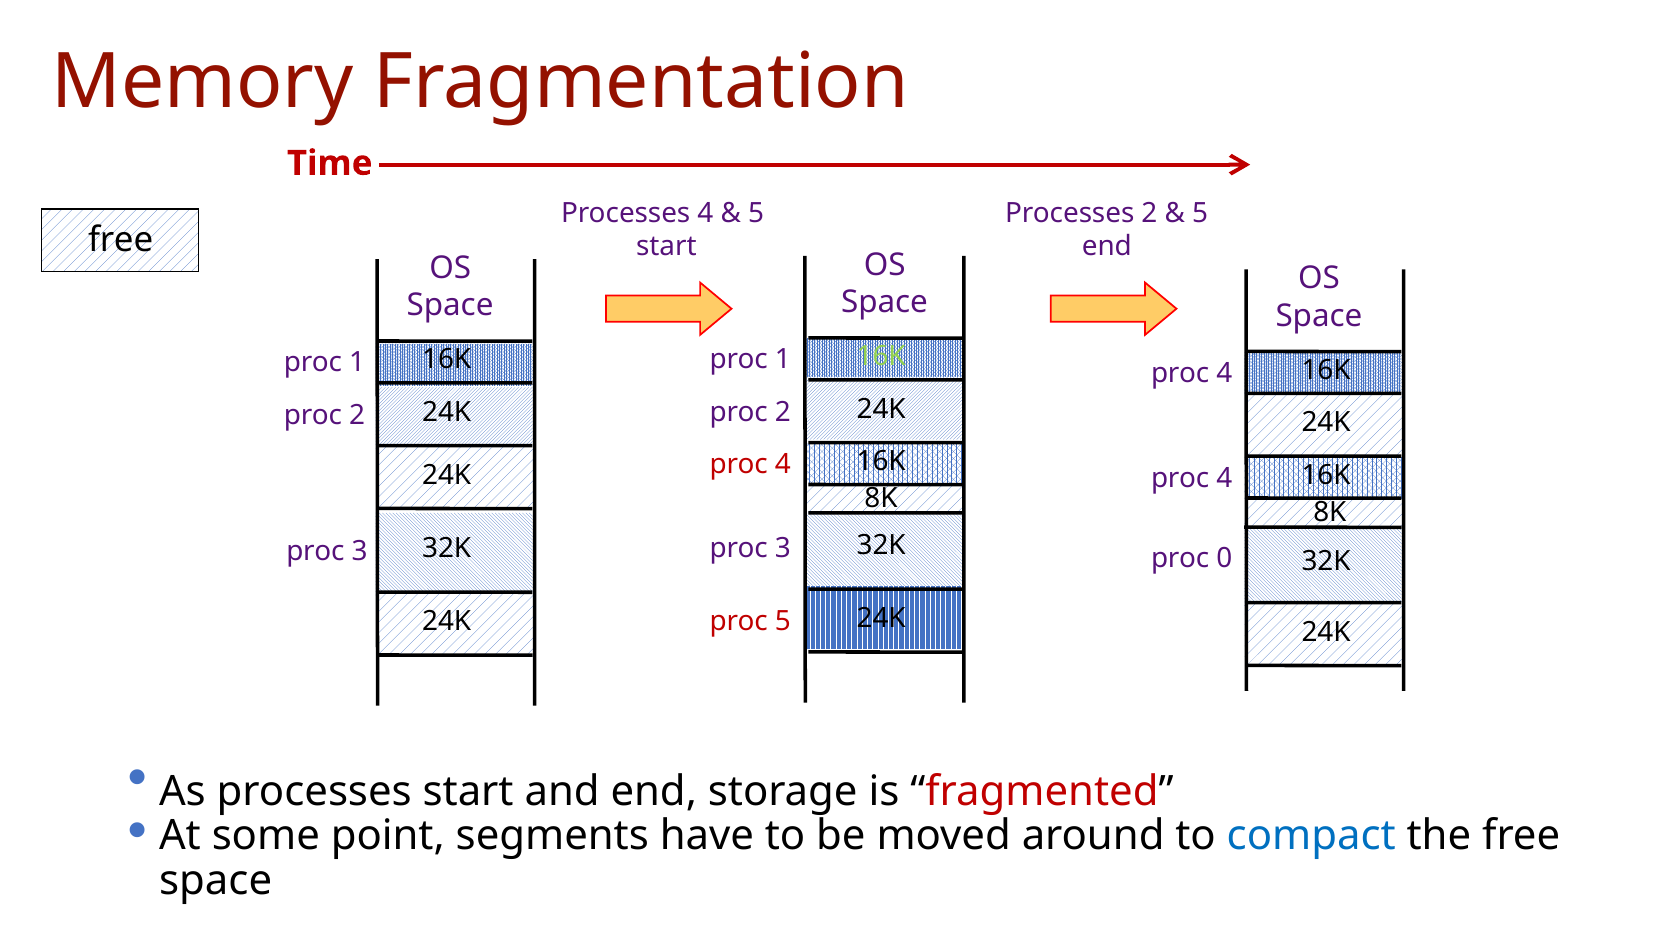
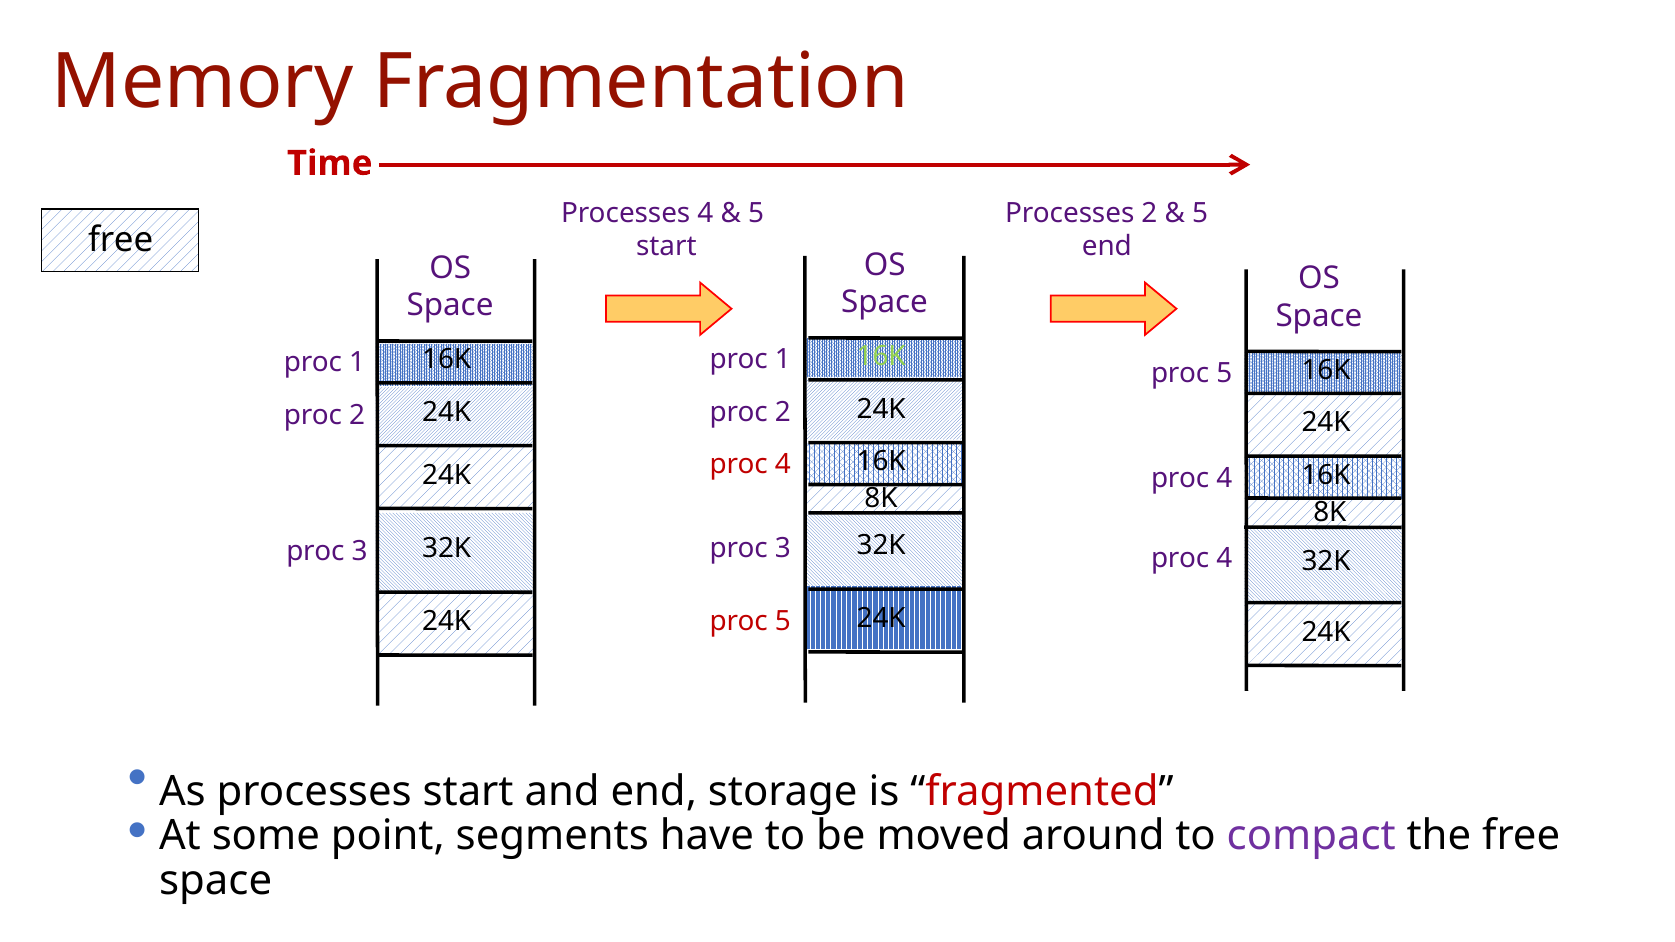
4 at (1224, 373): 4 -> 5
0 at (1224, 559): 0 -> 4
compact colour: blue -> purple
